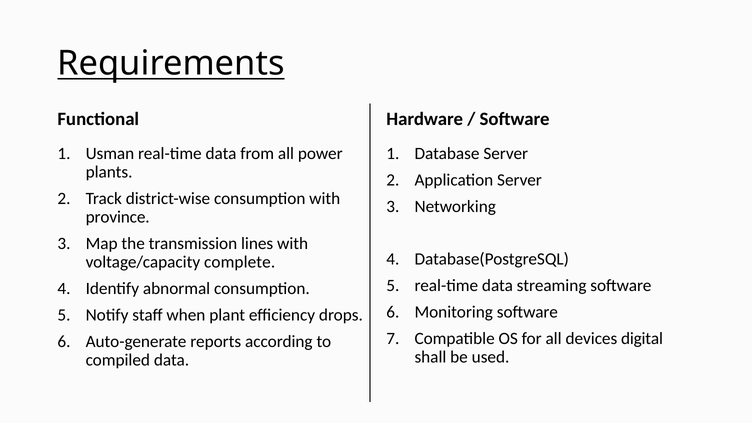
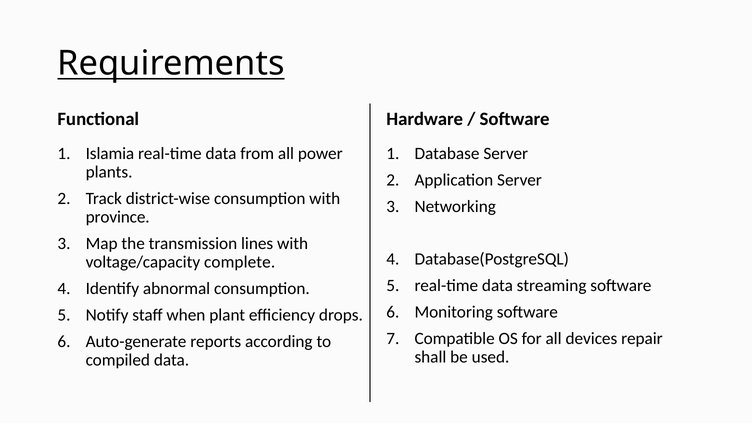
Usman: Usman -> Islamia
digital: digital -> repair
